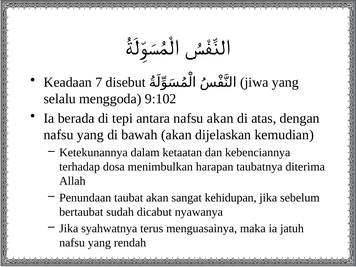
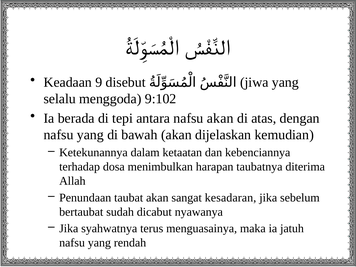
7: 7 -> 9
kehidupan: kehidupan -> kesadaran
